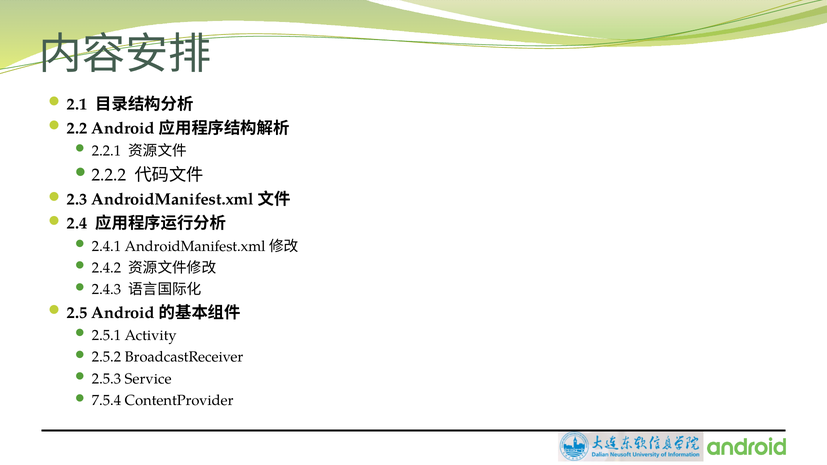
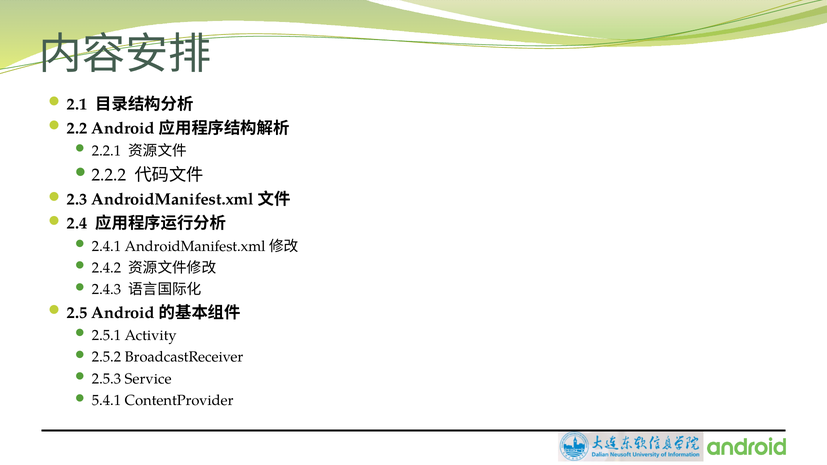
7.5.4: 7.5.4 -> 5.4.1
